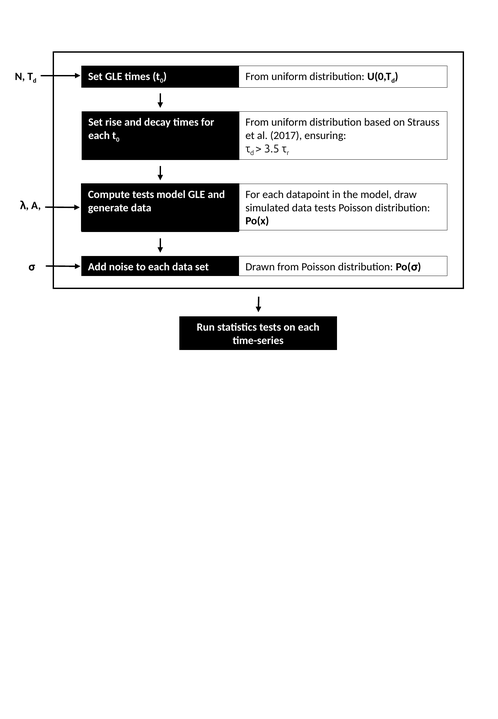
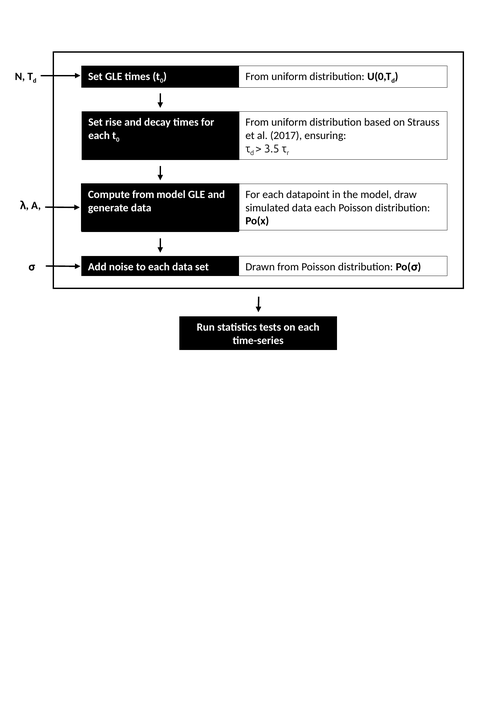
Compute tests: tests -> from
data tests: tests -> each
